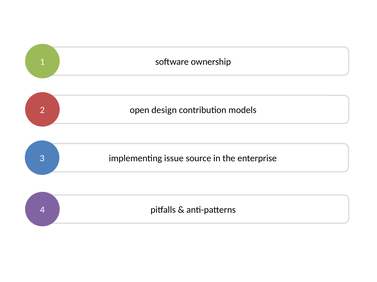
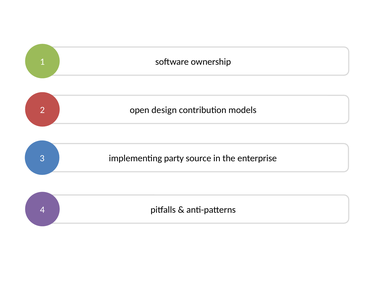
issue: issue -> party
